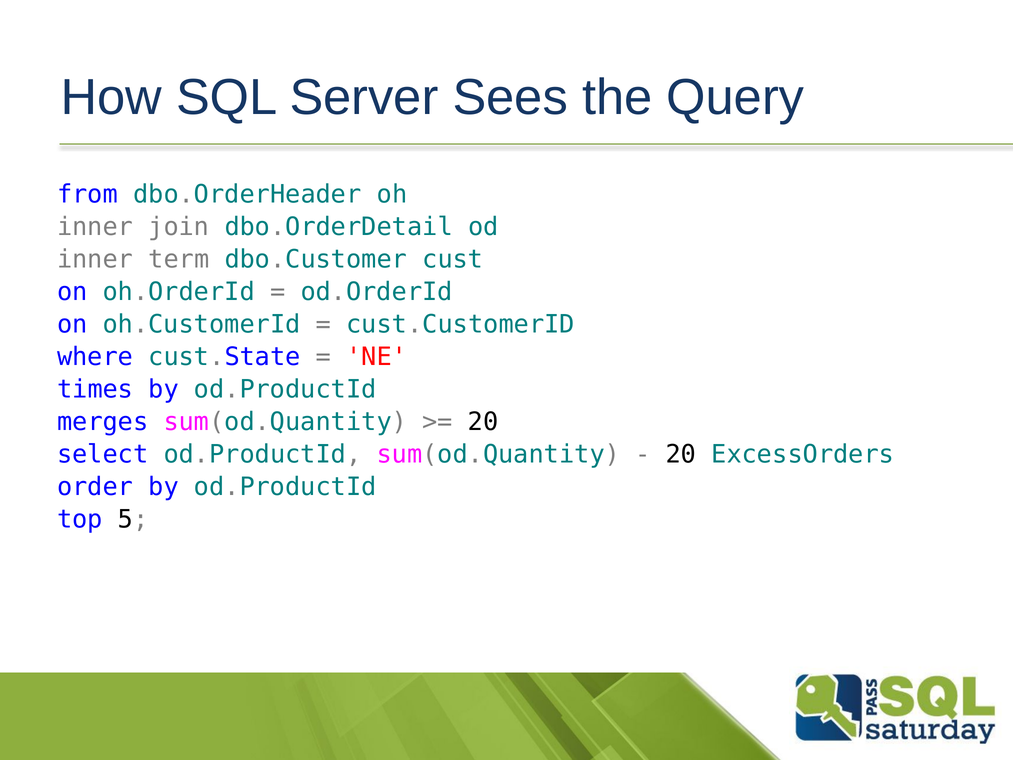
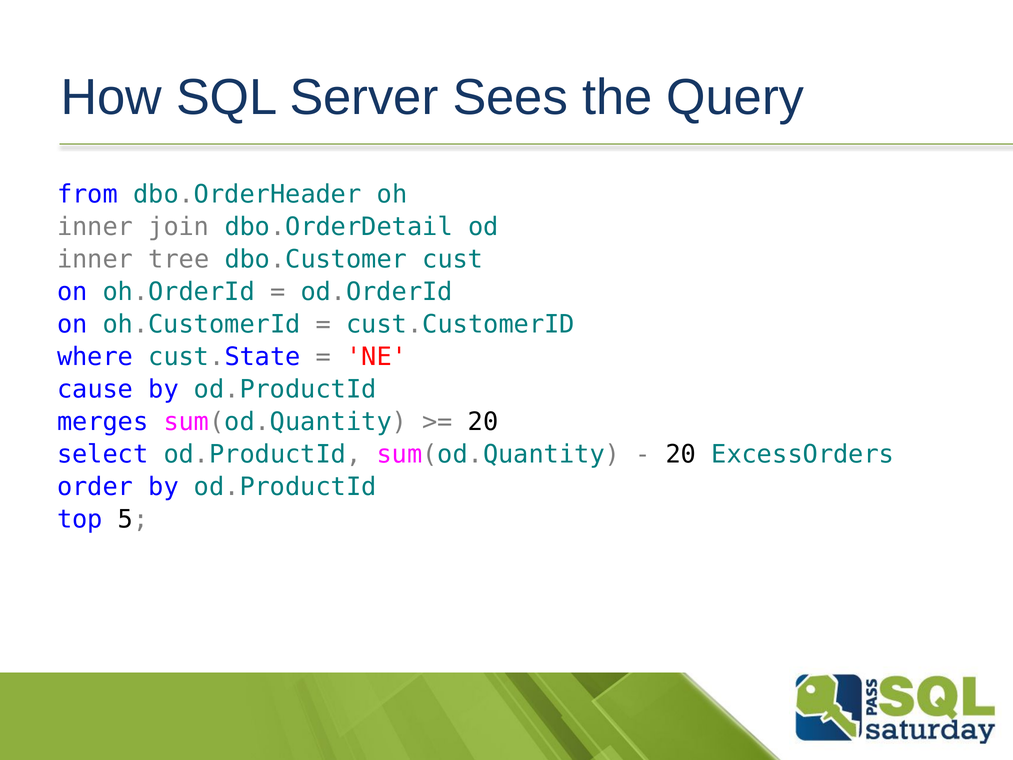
term: term -> tree
times: times -> cause
